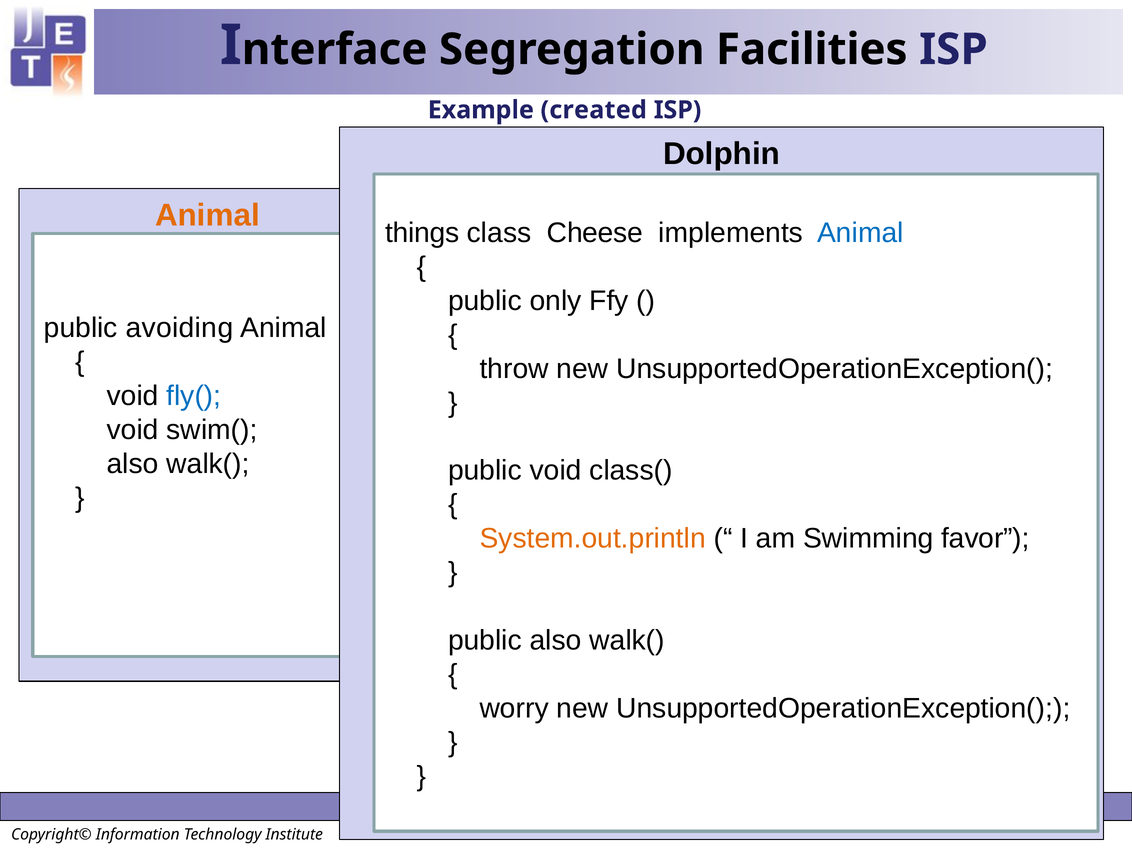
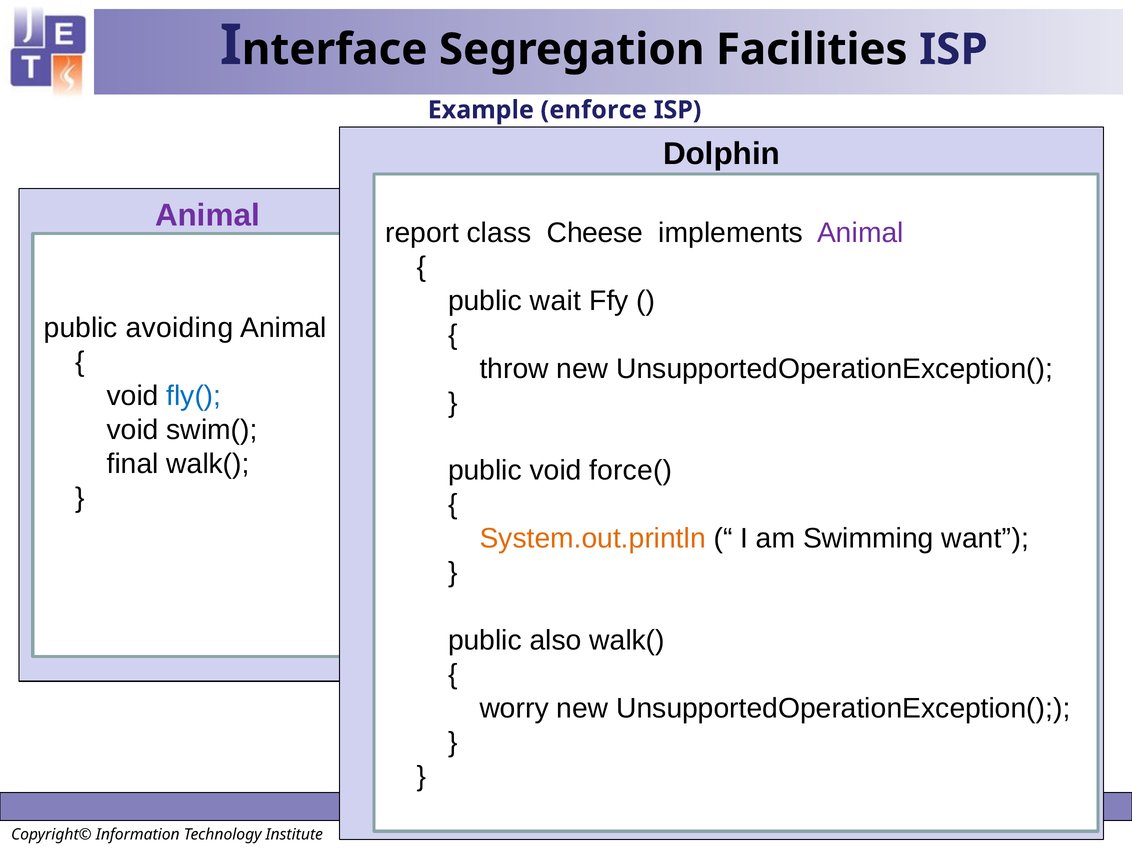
created: created -> enforce
Animal at (207, 215) colour: orange -> purple
things: things -> report
Animal at (860, 233) colour: blue -> purple
only: only -> wait
also at (133, 464): also -> final
class(: class( -> force(
favor: favor -> want
